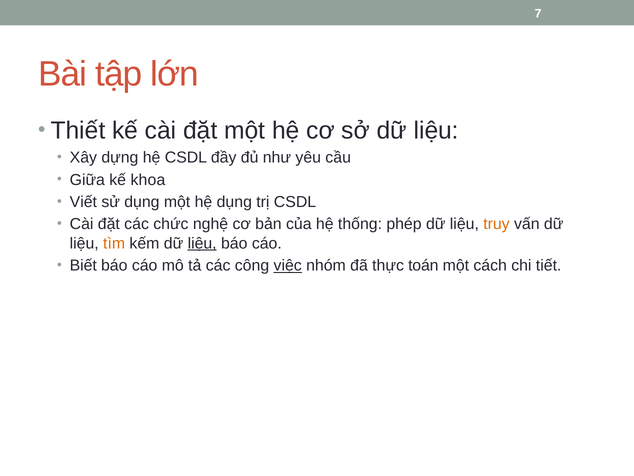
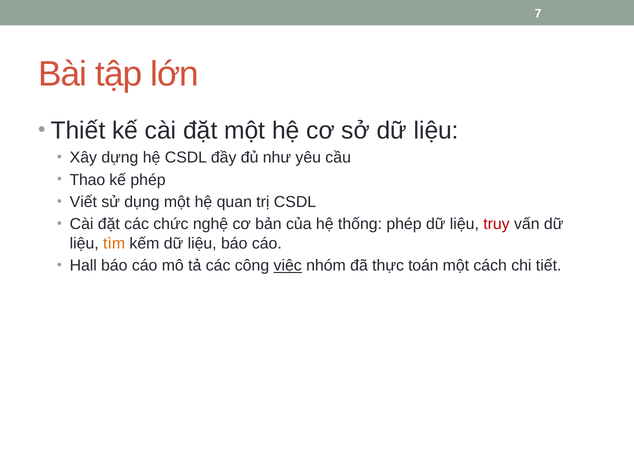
Giữa: Giữa -> Thao
kế khoa: khoa -> phép
hệ dụng: dụng -> quan
truy colour: orange -> red
liệu at (202, 243) underline: present -> none
Biết: Biết -> Hall
